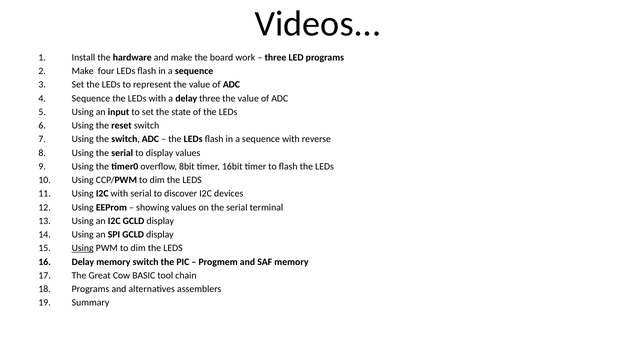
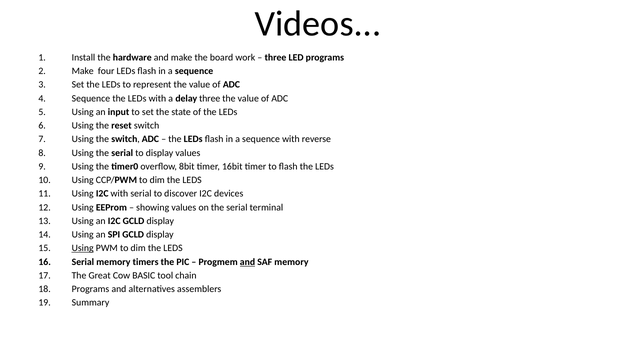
Delay at (83, 262): Delay -> Serial
memory switch: switch -> timers
and at (247, 262) underline: none -> present
